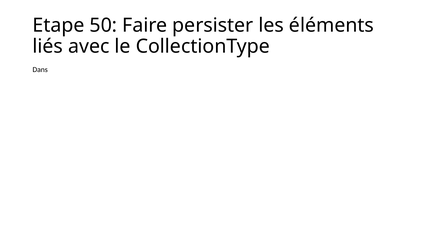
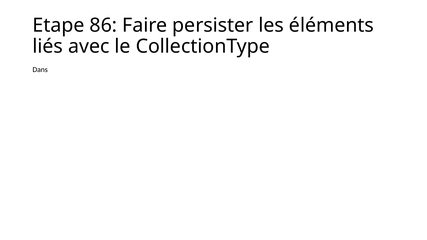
50: 50 -> 86
